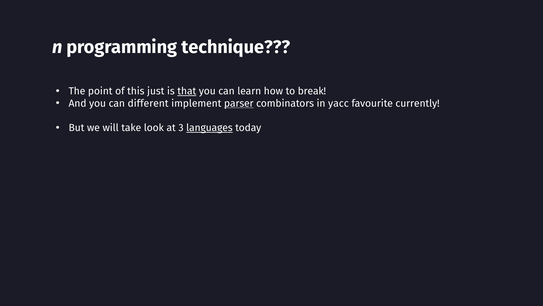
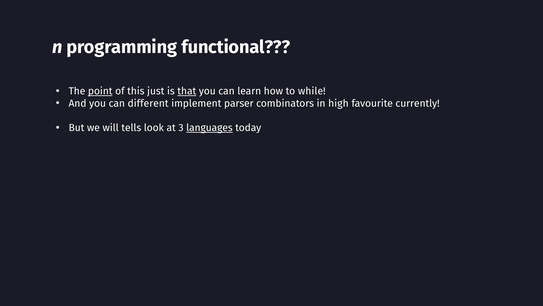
technique: technique -> functional
point underline: none -> present
break: break -> while
parser underline: present -> none
yacc: yacc -> high
take: take -> tells
